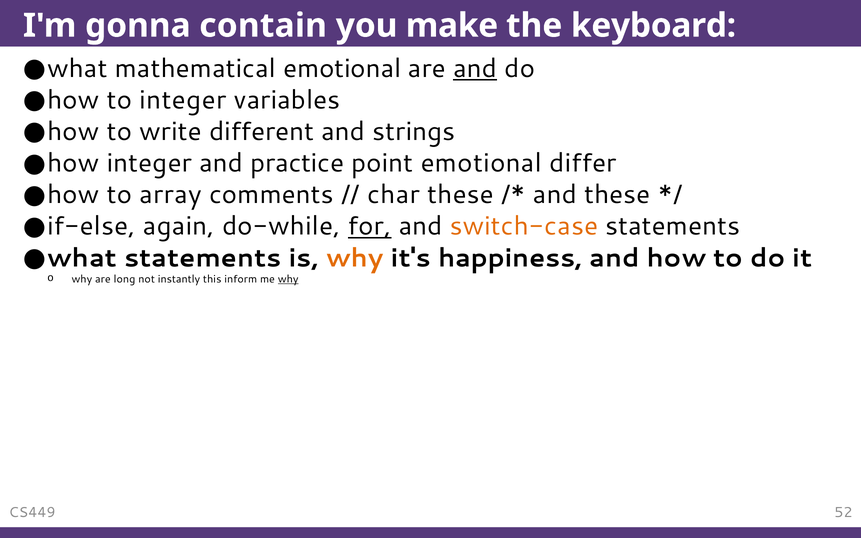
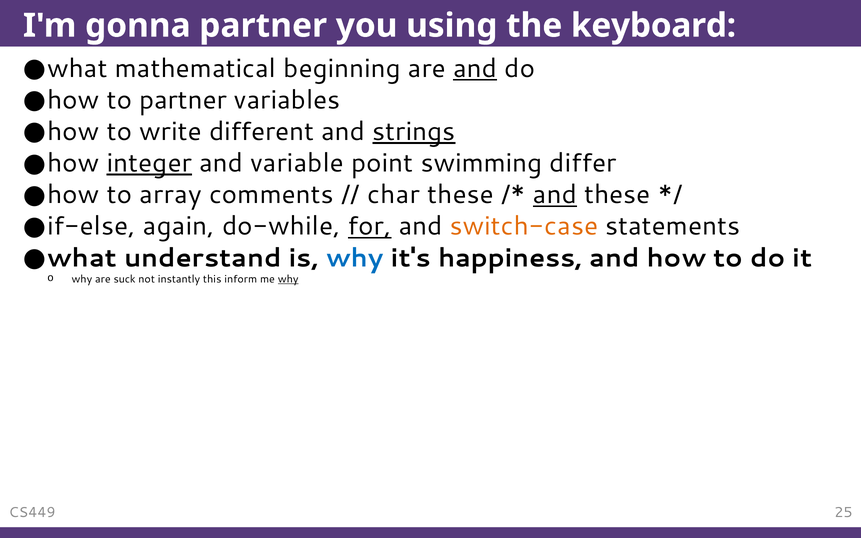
gonna contain: contain -> partner
make: make -> using
mathematical emotional: emotional -> beginning
to integer: integer -> partner
strings underline: none -> present
integer at (149, 163) underline: none -> present
practice: practice -> variable
point emotional: emotional -> swimming
and at (555, 195) underline: none -> present
statements at (203, 258): statements -> understand
why at (355, 258) colour: orange -> blue
long: long -> suck
52: 52 -> 25
